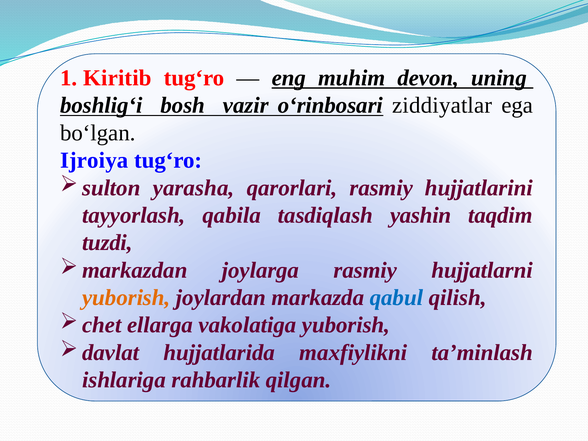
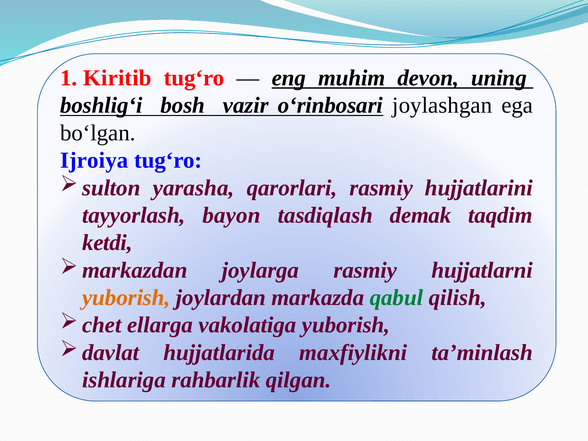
ziddiyatlar: ziddiyatlar -> joylashgan
qabila: qabila -> bayon
yashin: yashin -> demak
tuzdi: tuzdi -> kеtdi
qabul colour: blue -> green
